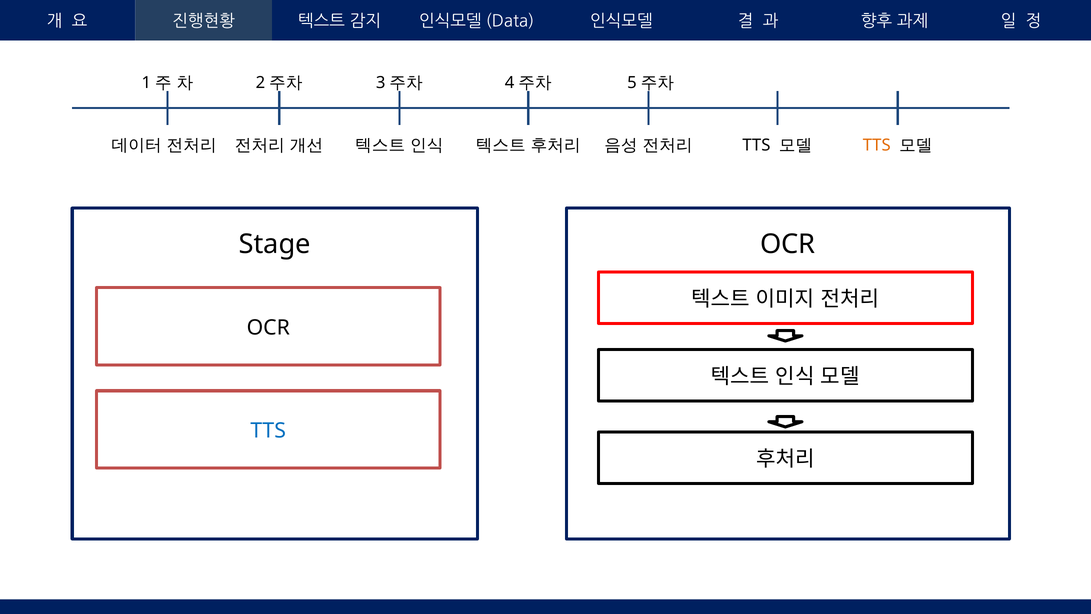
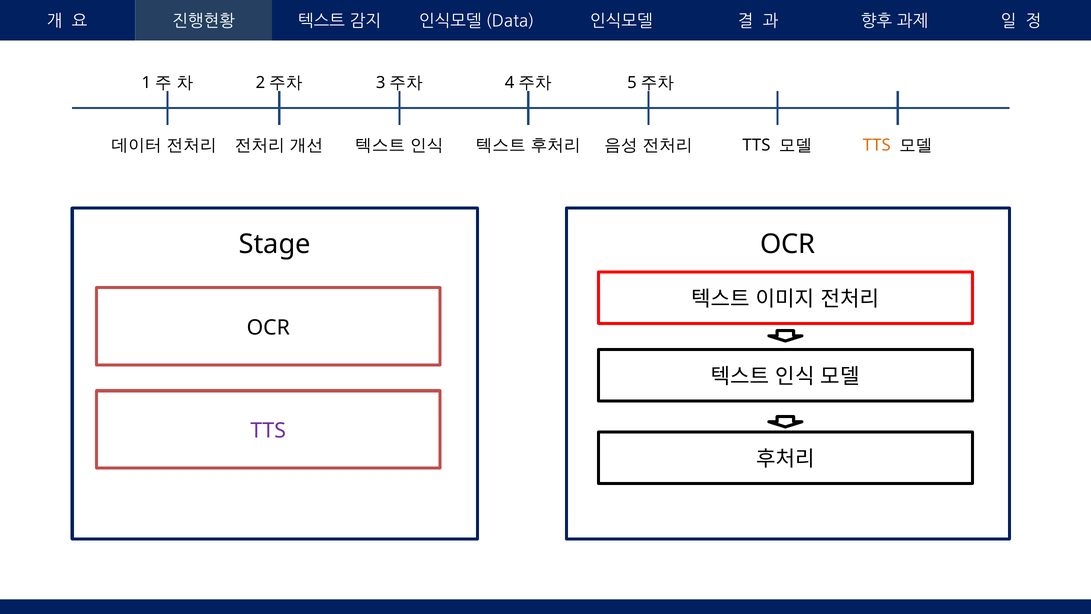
TTS at (268, 431) colour: blue -> purple
